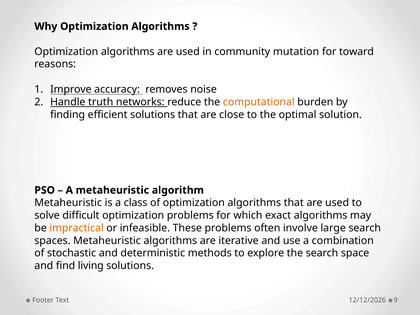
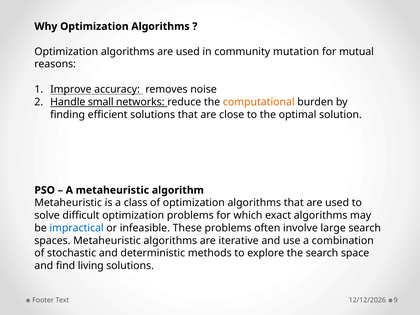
toward: toward -> mutual
truth: truth -> small
impractical colour: orange -> blue
